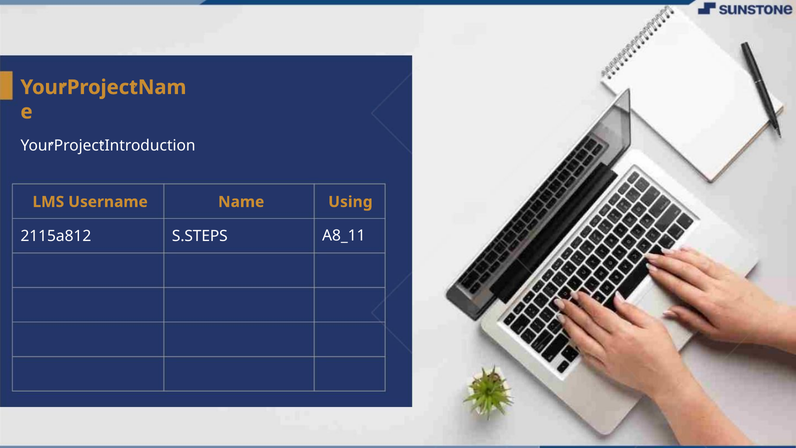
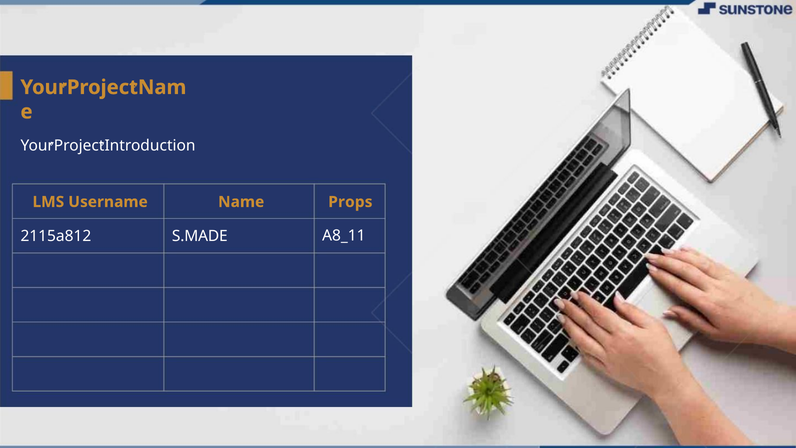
Using: Using -> Props
S.STEPS: S.STEPS -> S.MADE
